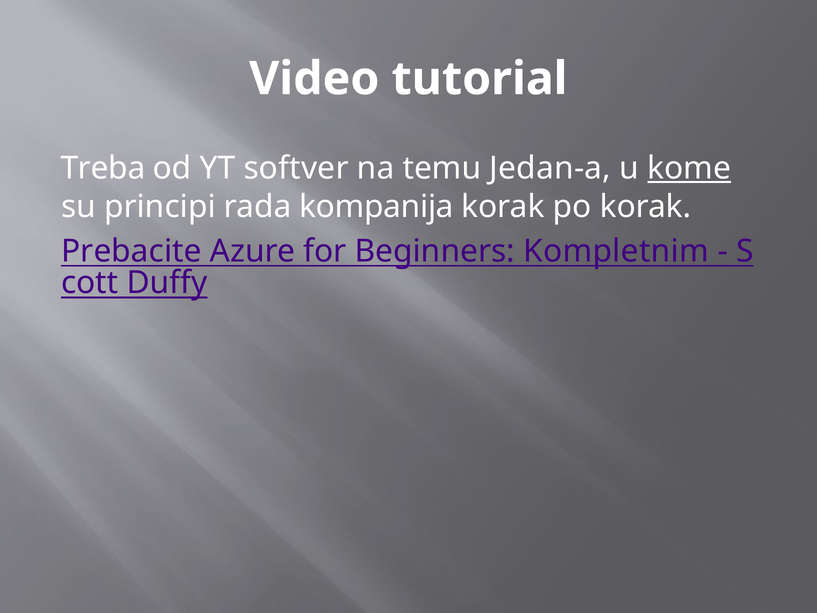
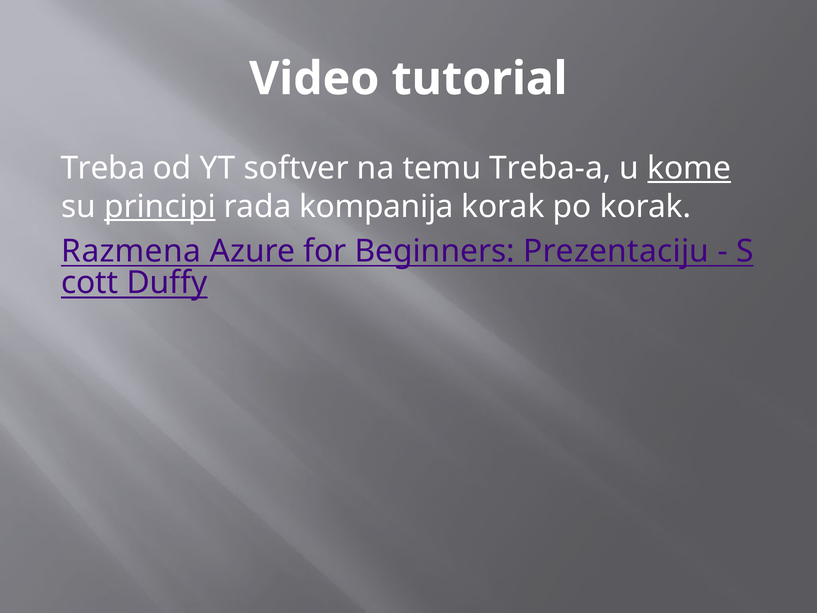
Jedan-a: Jedan-a -> Treba-a
principi underline: none -> present
Prebacite: Prebacite -> Razmena
Kompletnim: Kompletnim -> Prezentaciju
